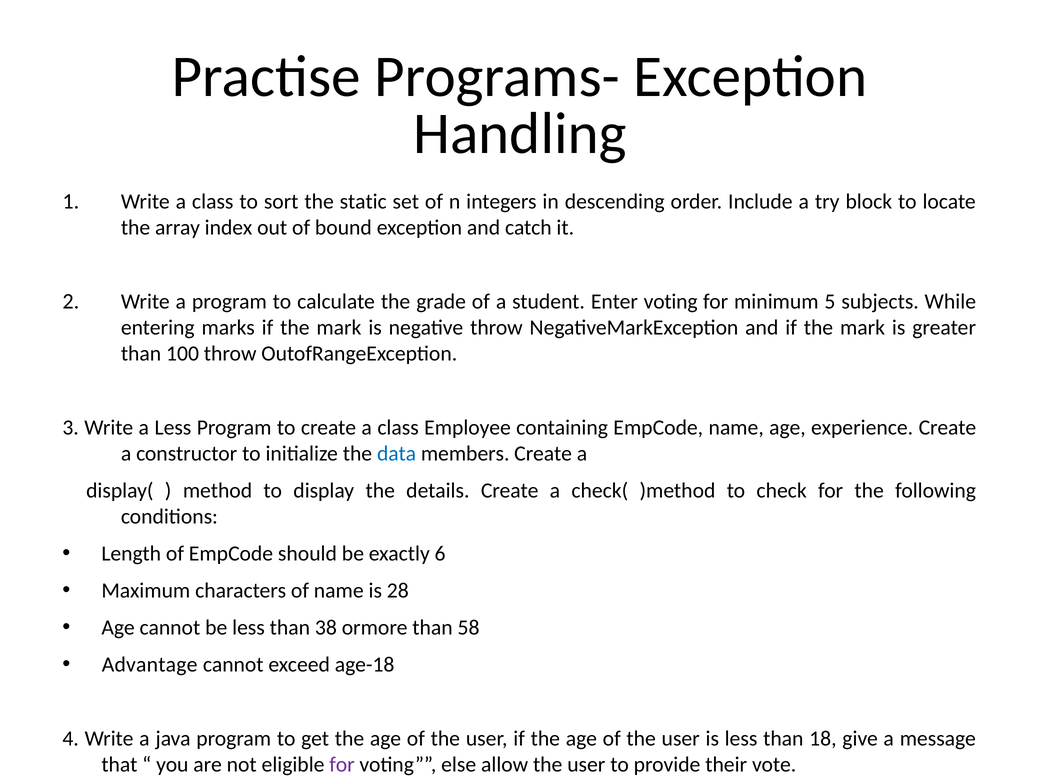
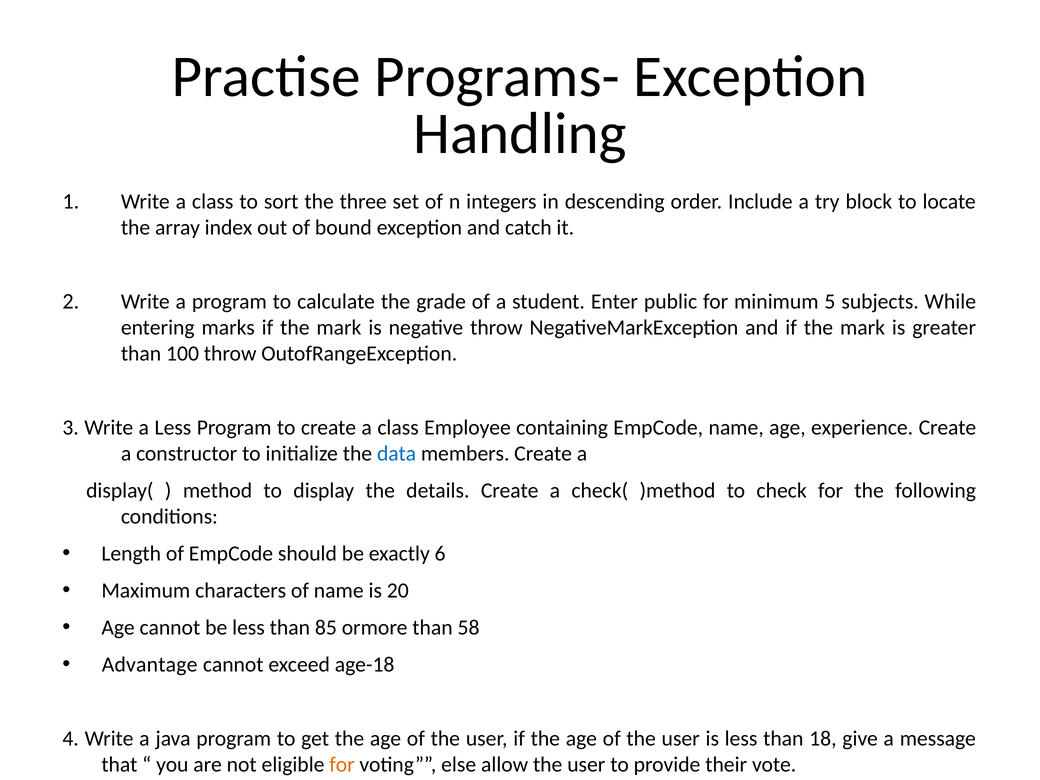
static: static -> three
Enter voting: voting -> public
28: 28 -> 20
38: 38 -> 85
for at (342, 764) colour: purple -> orange
